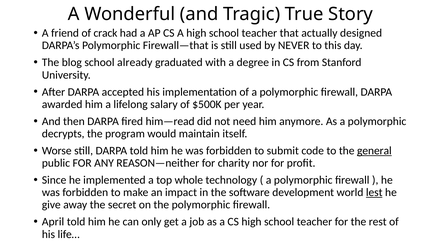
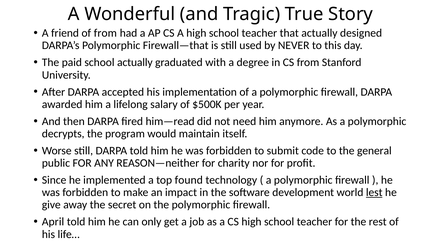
of crack: crack -> from
blog: blog -> paid
school already: already -> actually
general underline: present -> none
whole: whole -> found
